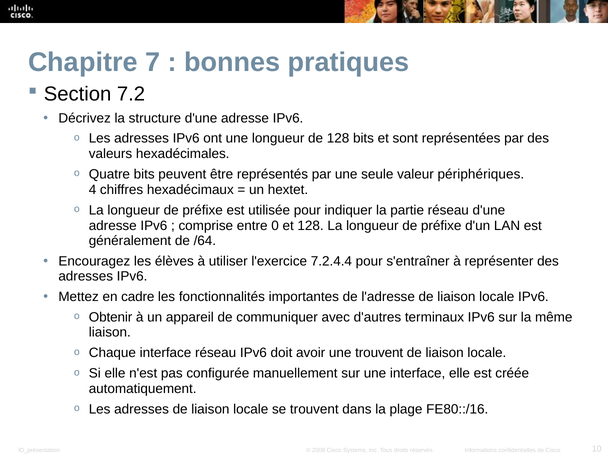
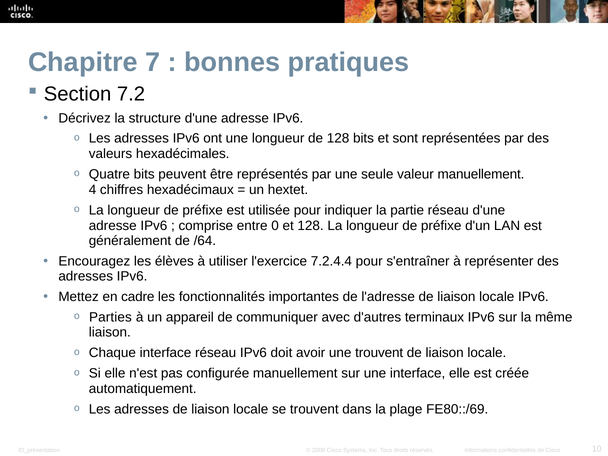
valeur périphériques: périphériques -> manuellement
Obtenir: Obtenir -> Parties
FE80::/16: FE80::/16 -> FE80::/69
